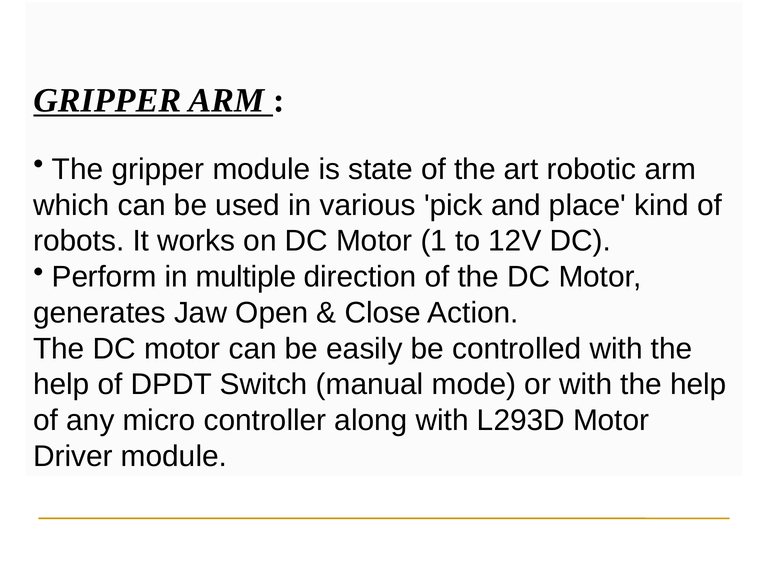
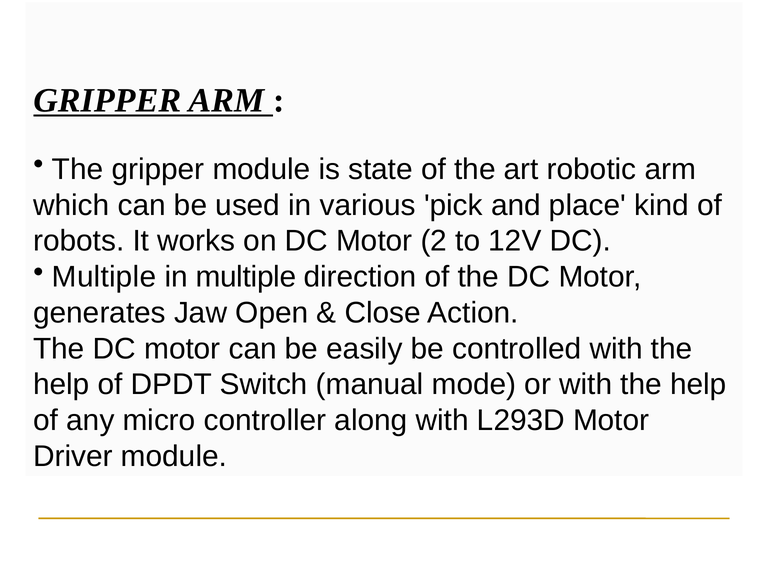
1: 1 -> 2
Perform at (104, 277): Perform -> Multiple
